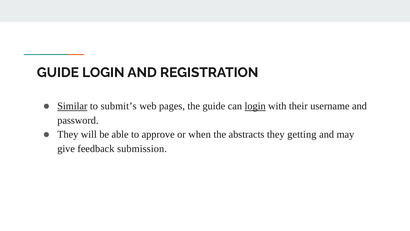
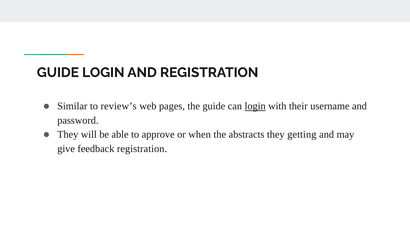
Similar underline: present -> none
submit’s: submit’s -> review’s
feedback submission: submission -> registration
